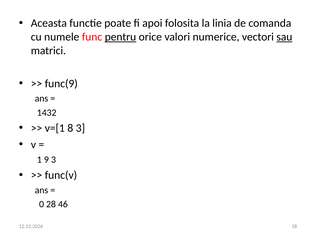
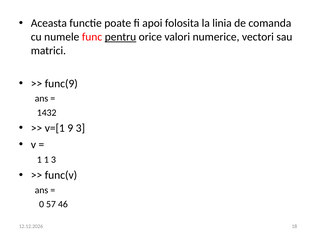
sau underline: present -> none
8: 8 -> 9
1 9: 9 -> 1
28: 28 -> 57
